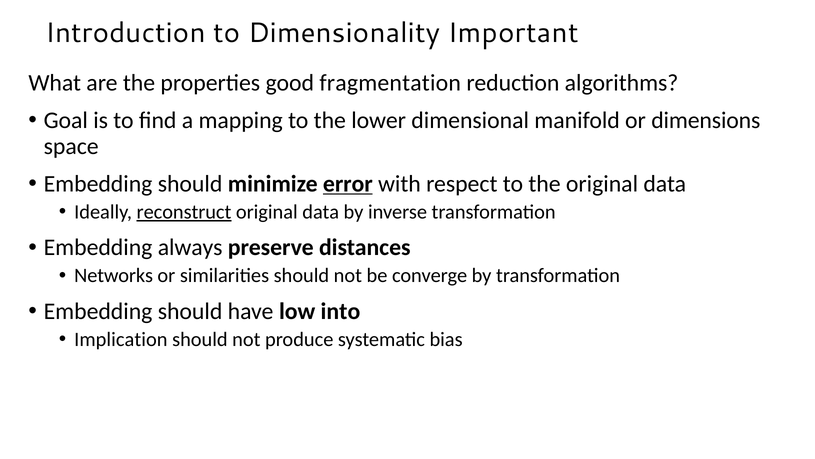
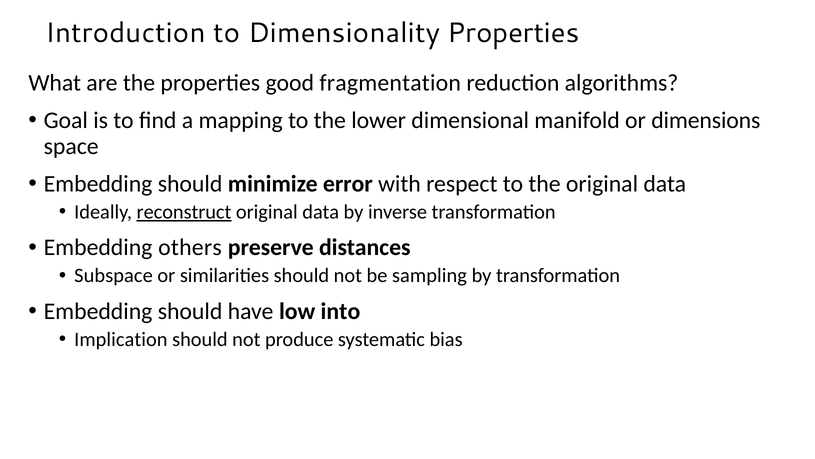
Dimensionality Important: Important -> Properties
error underline: present -> none
always: always -> others
Networks: Networks -> Subspace
converge: converge -> sampling
